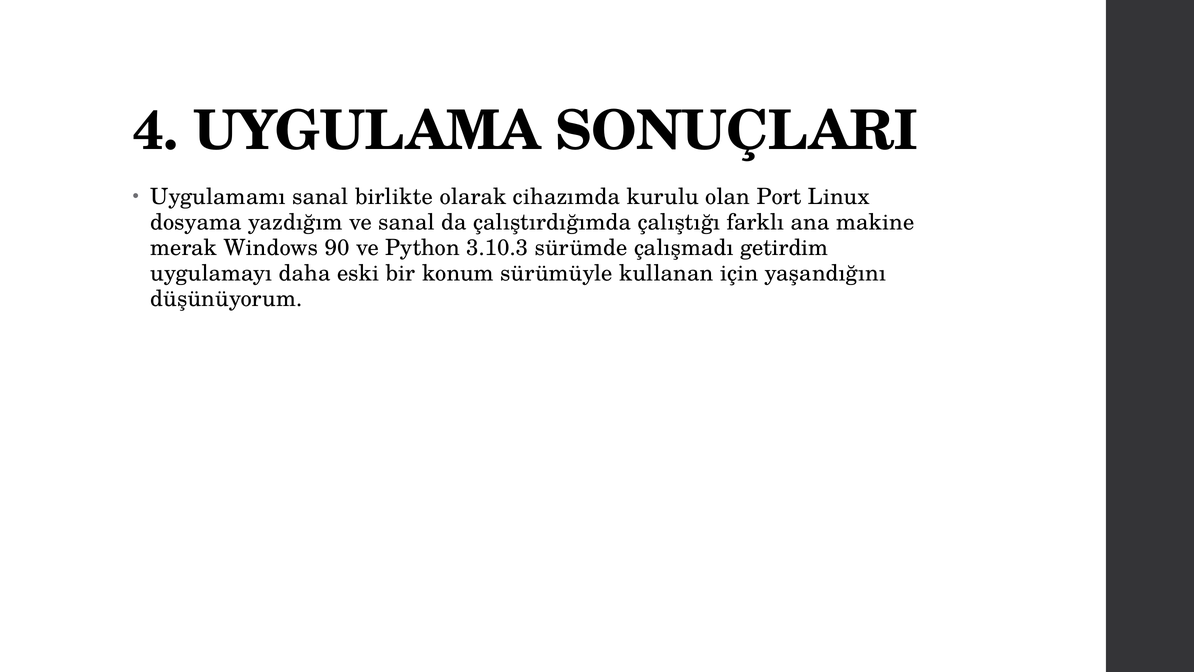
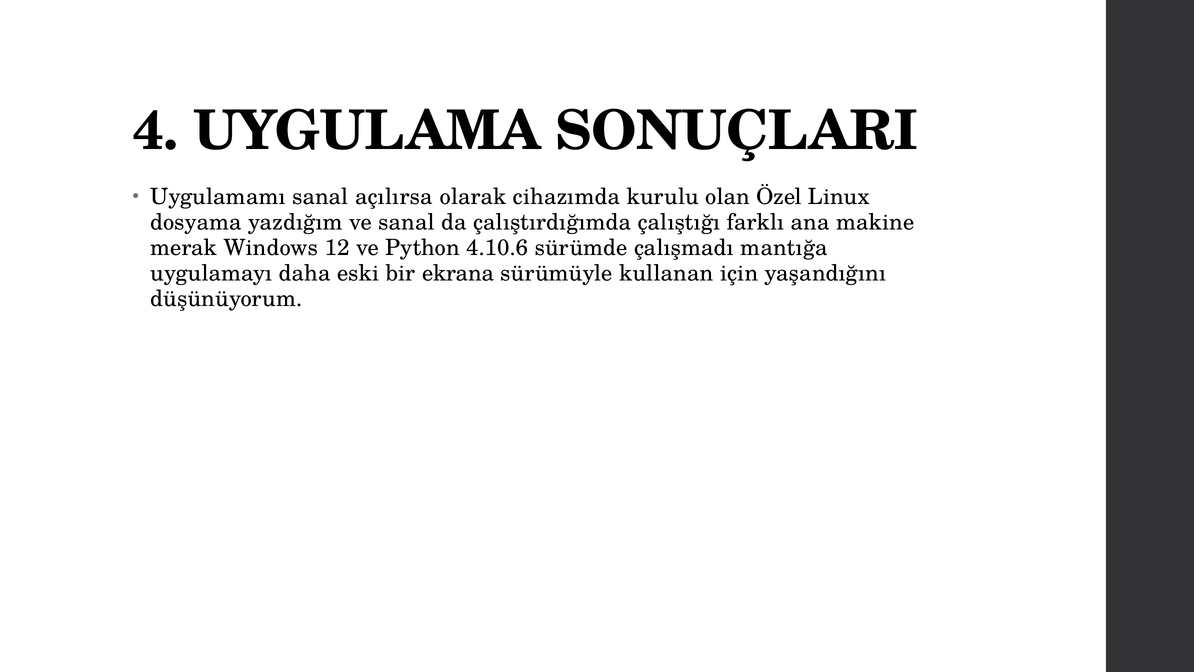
birlikte: birlikte -> açılırsa
Port: Port -> Özel
90: 90 -> 12
3.10.3: 3.10.3 -> 4.10.6
getirdim: getirdim -> mantığa
konum: konum -> ekrana
